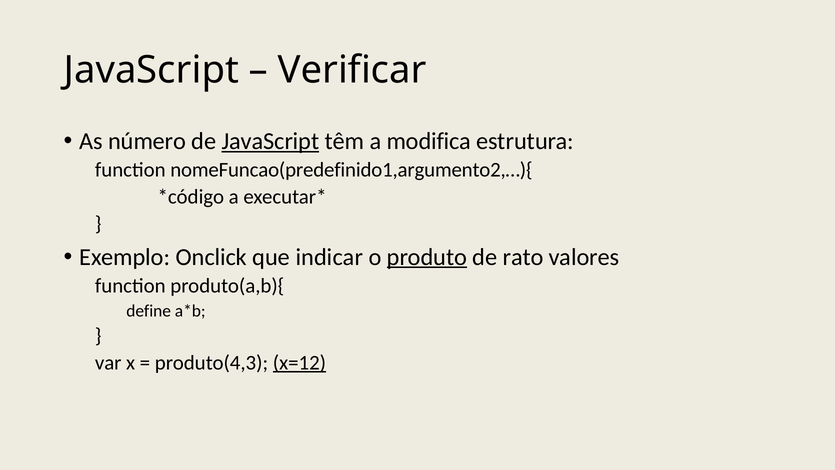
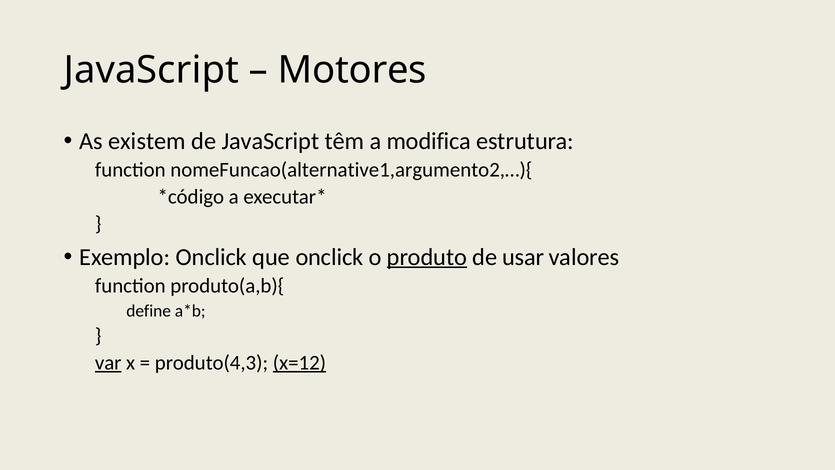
Verificar: Verificar -> Motores
número: número -> existem
JavaScript at (270, 141) underline: present -> none
nomeFuncao(predefinido1,argumento2,…){: nomeFuncao(predefinido1,argumento2,…){ -> nomeFuncao(alternative1,argumento2,…){
que indicar: indicar -> onclick
rato: rato -> usar
var underline: none -> present
